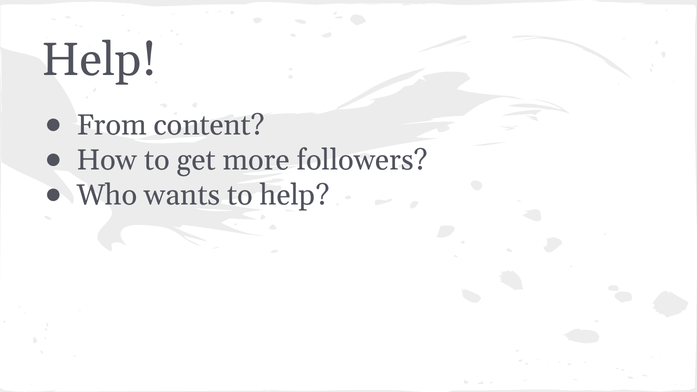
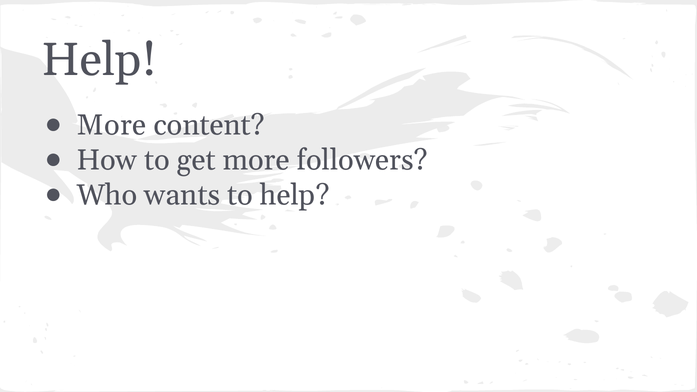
From at (112, 125): From -> More
